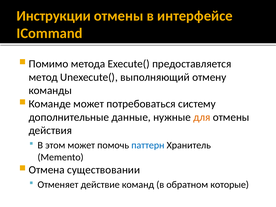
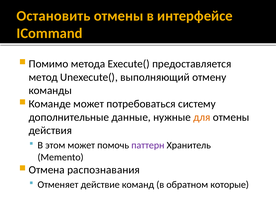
Инструкции: Инструкции -> Остановить
паттерн colour: blue -> purple
существовании: существовании -> распознавания
